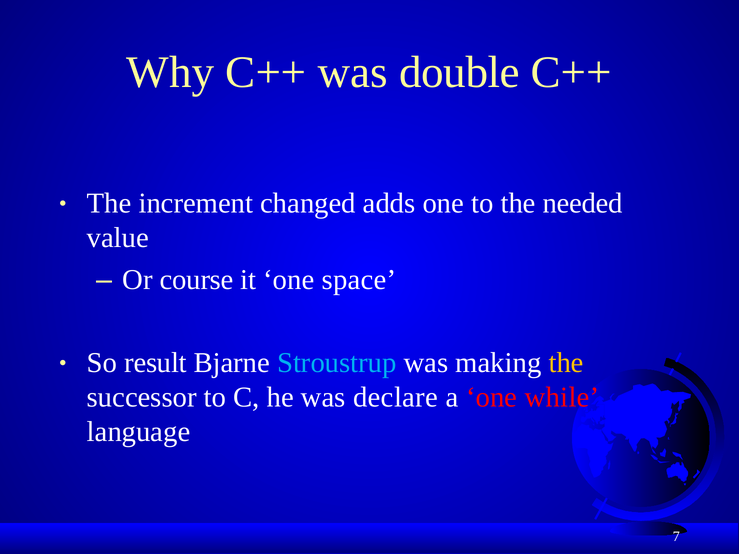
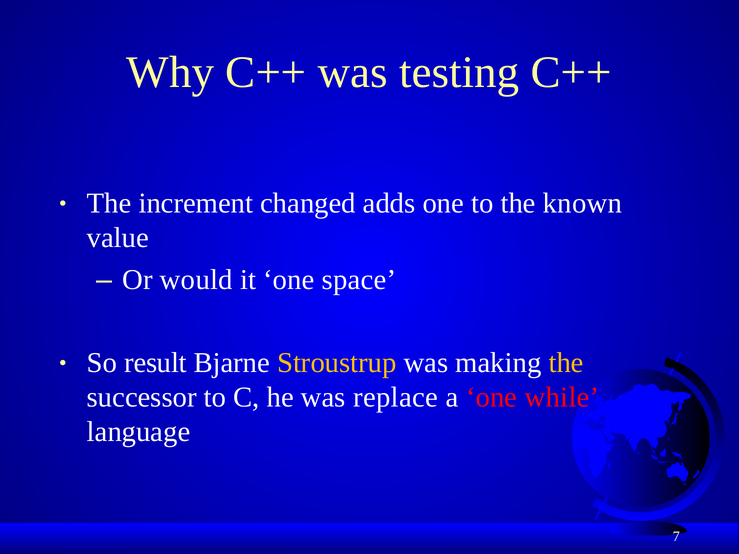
double: double -> testing
needed: needed -> known
course: course -> would
Stroustrup colour: light blue -> yellow
declare: declare -> replace
